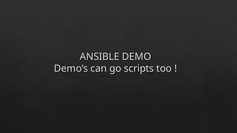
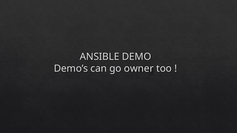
scripts: scripts -> owner
